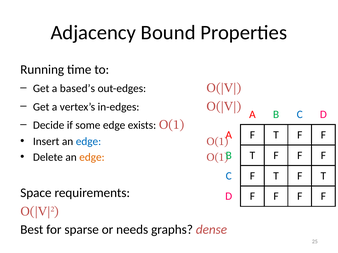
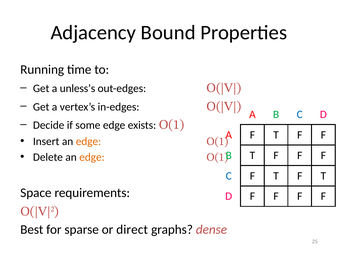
based’s: based’s -> unless’s
edge at (88, 142) colour: blue -> orange
needs: needs -> direct
